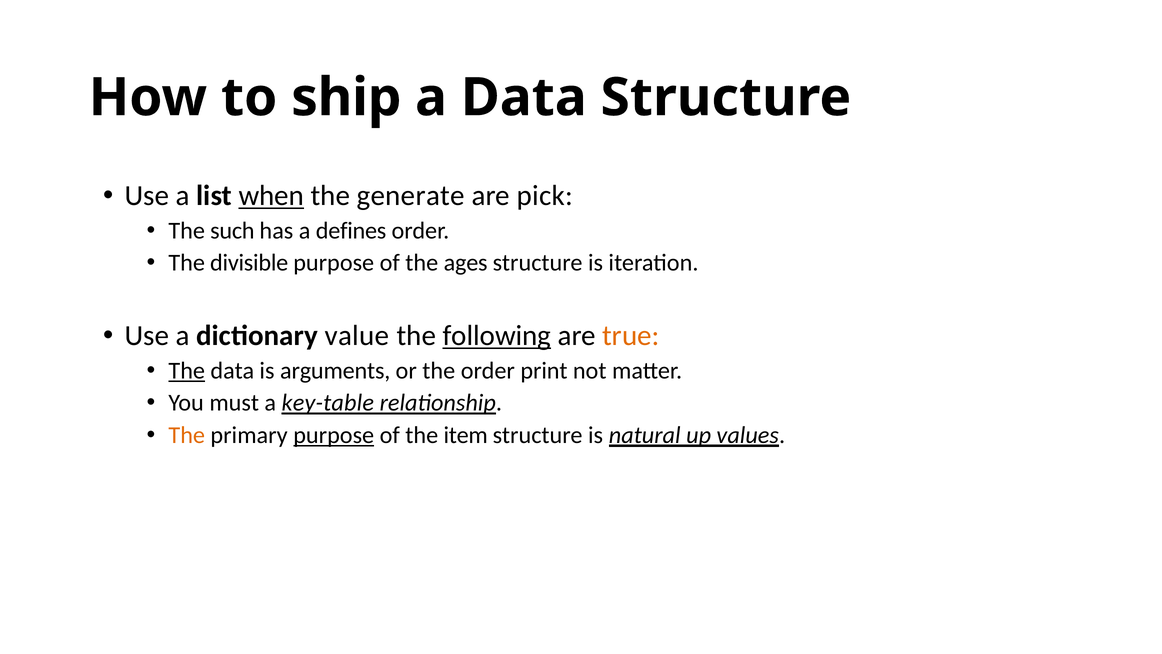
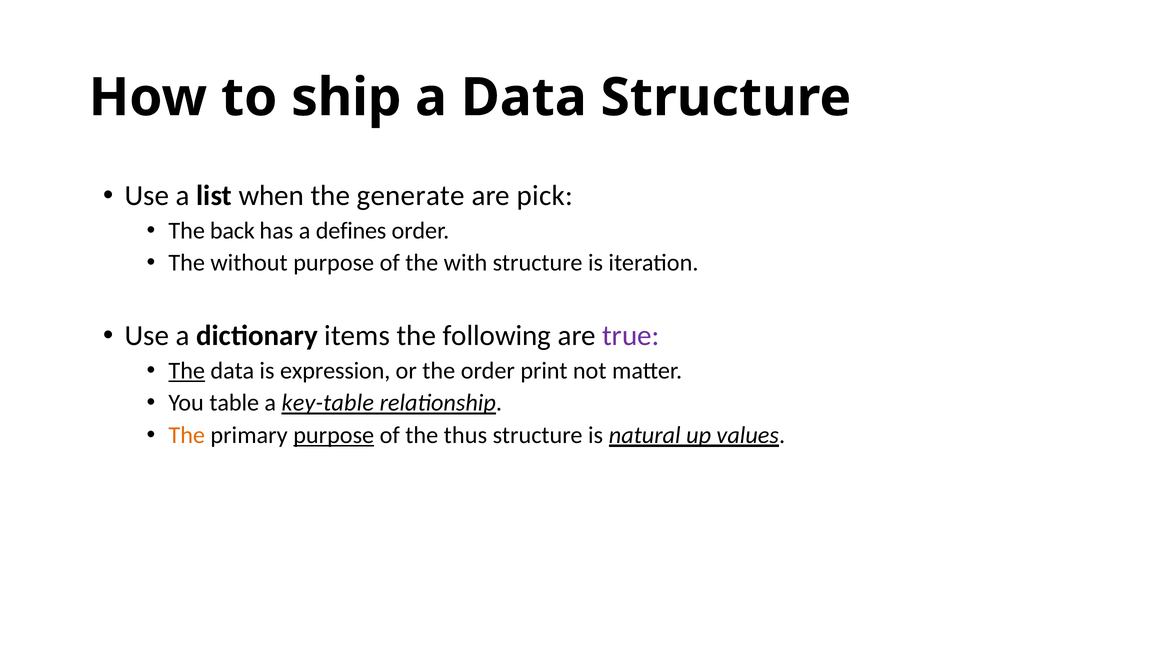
when underline: present -> none
such: such -> back
divisible: divisible -> without
ages: ages -> with
value: value -> items
following underline: present -> none
true colour: orange -> purple
arguments: arguments -> expression
must: must -> table
item: item -> thus
